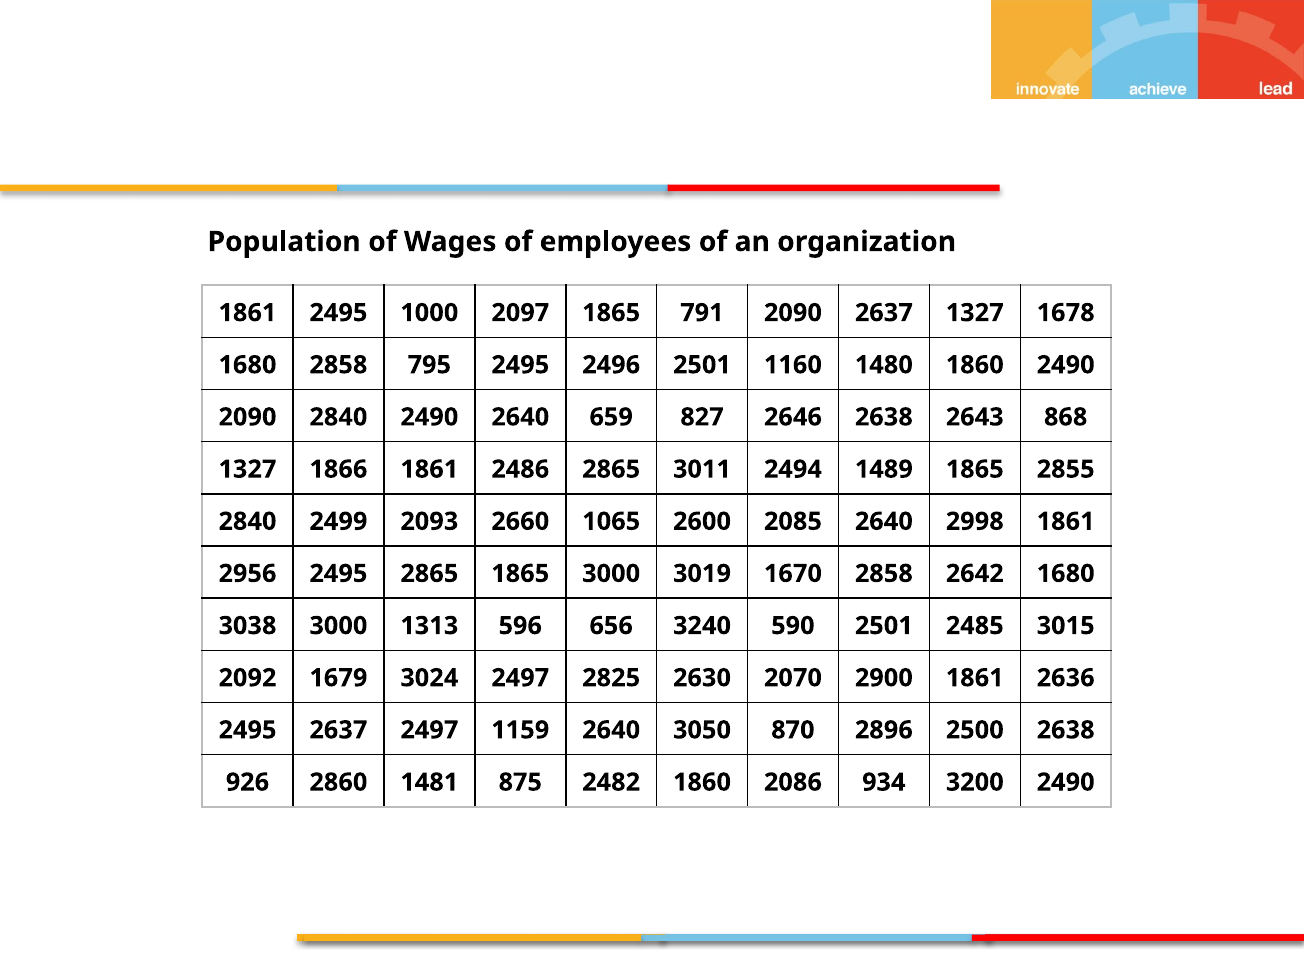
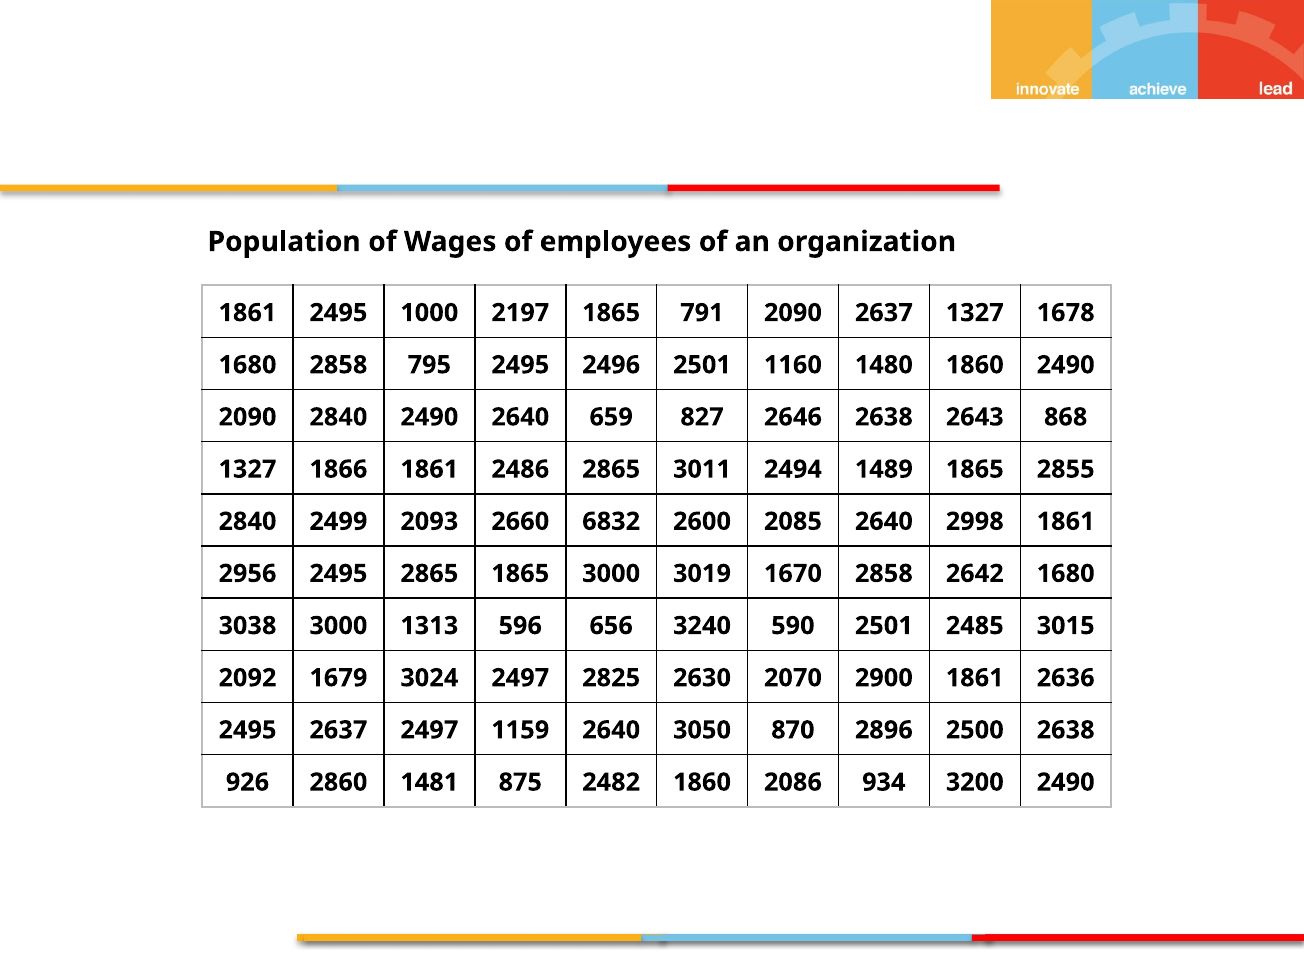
2097: 2097 -> 2197
1065: 1065 -> 6832
